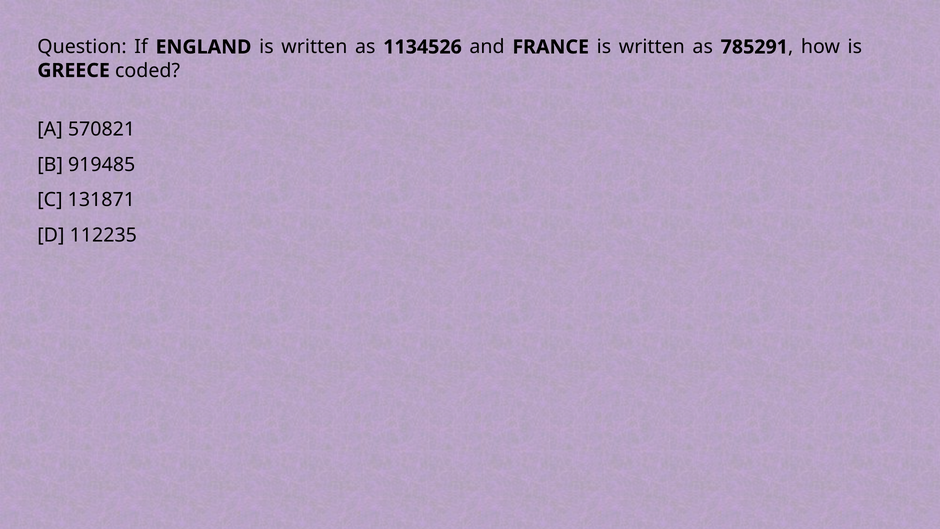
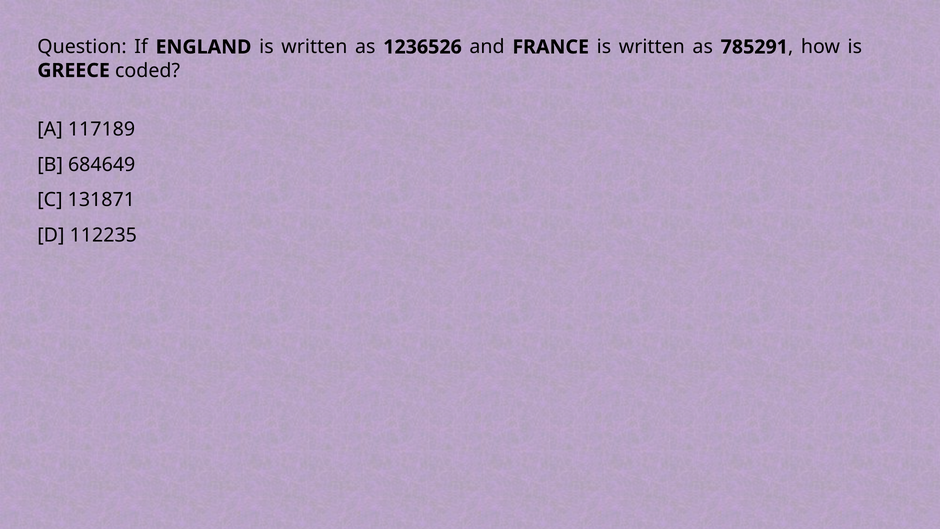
1134526: 1134526 -> 1236526
570821: 570821 -> 117189
919485: 919485 -> 684649
